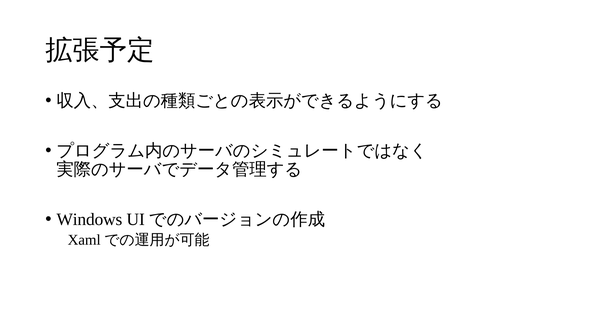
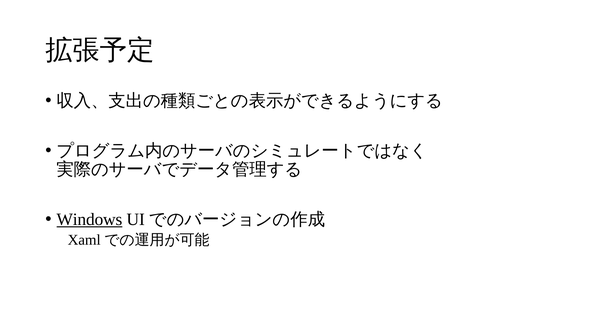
Windows underline: none -> present
